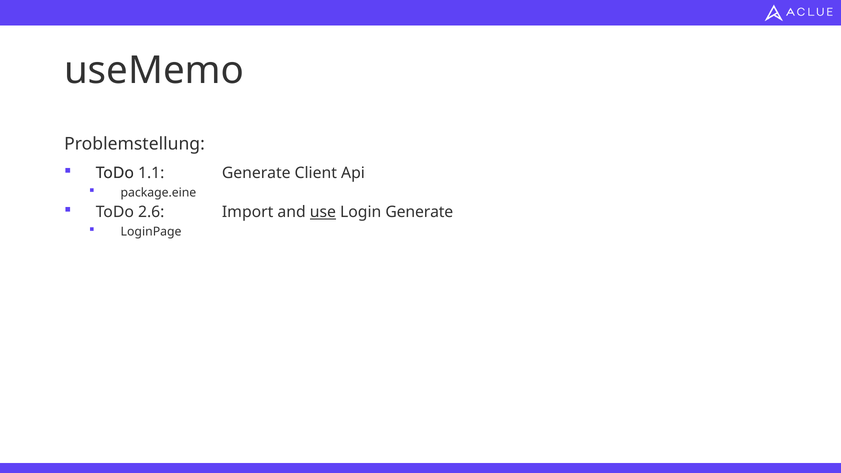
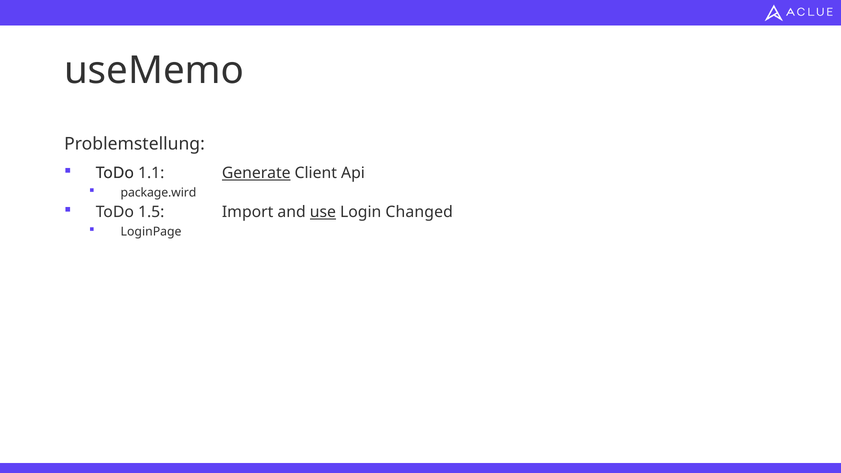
Generate at (256, 173) underline: none -> present
package.eine: package.eine -> package.wird
2.6: 2.6 -> 1.5
Login Generate: Generate -> Changed
